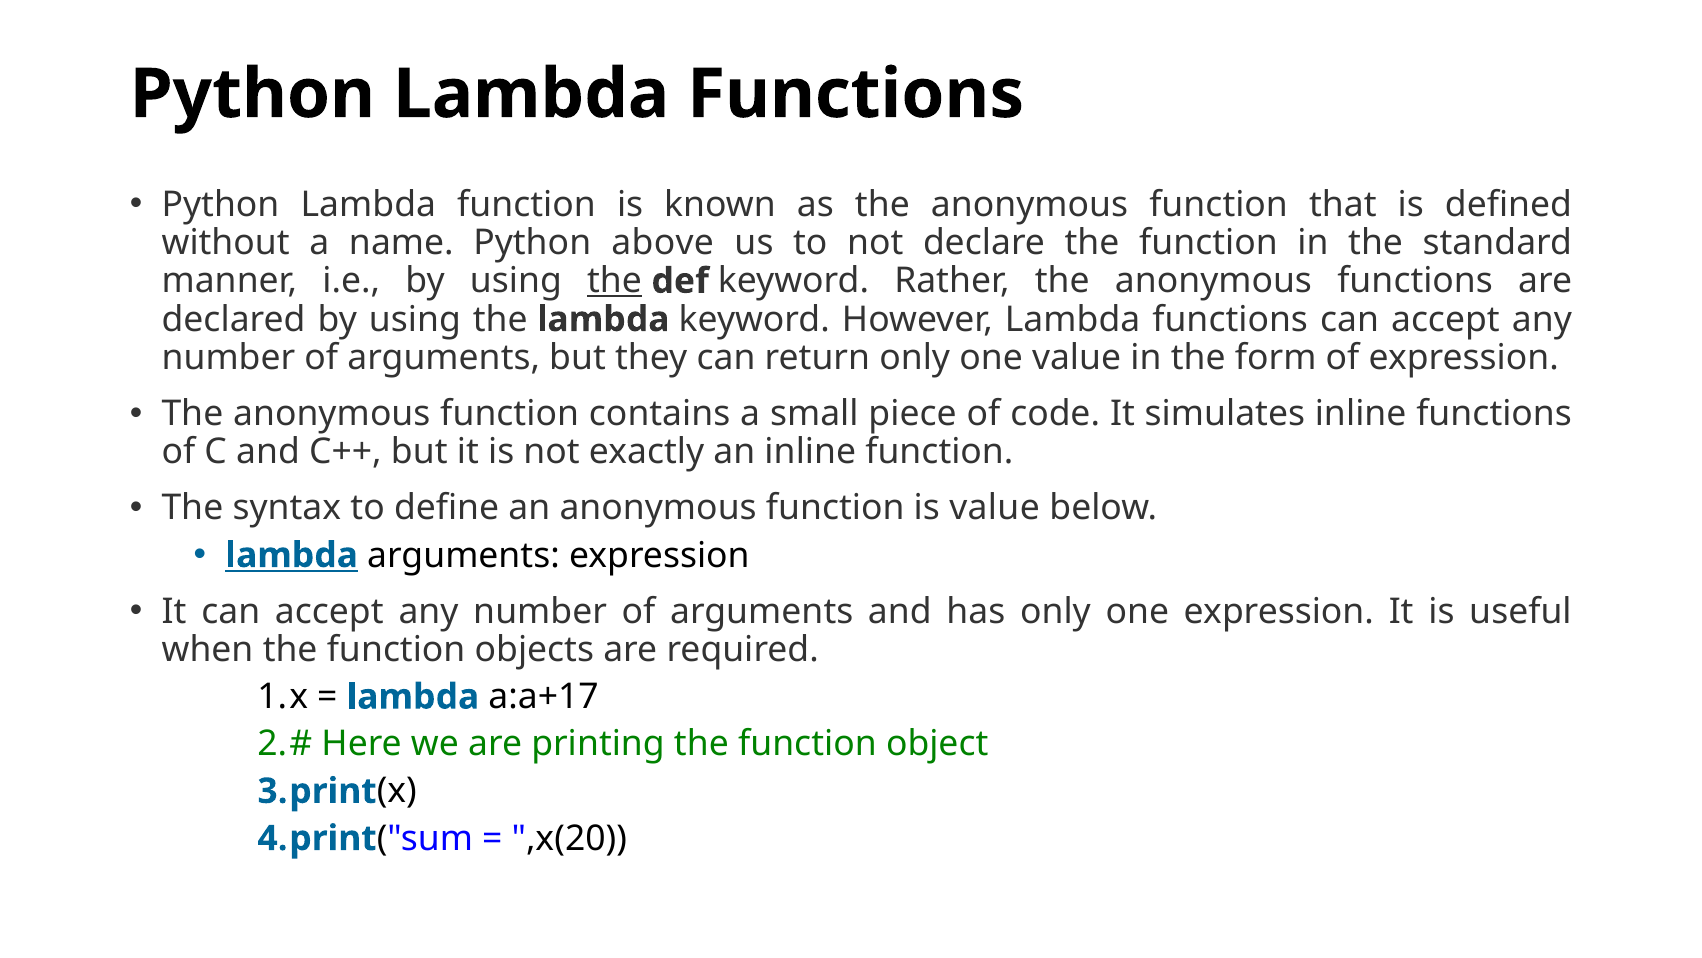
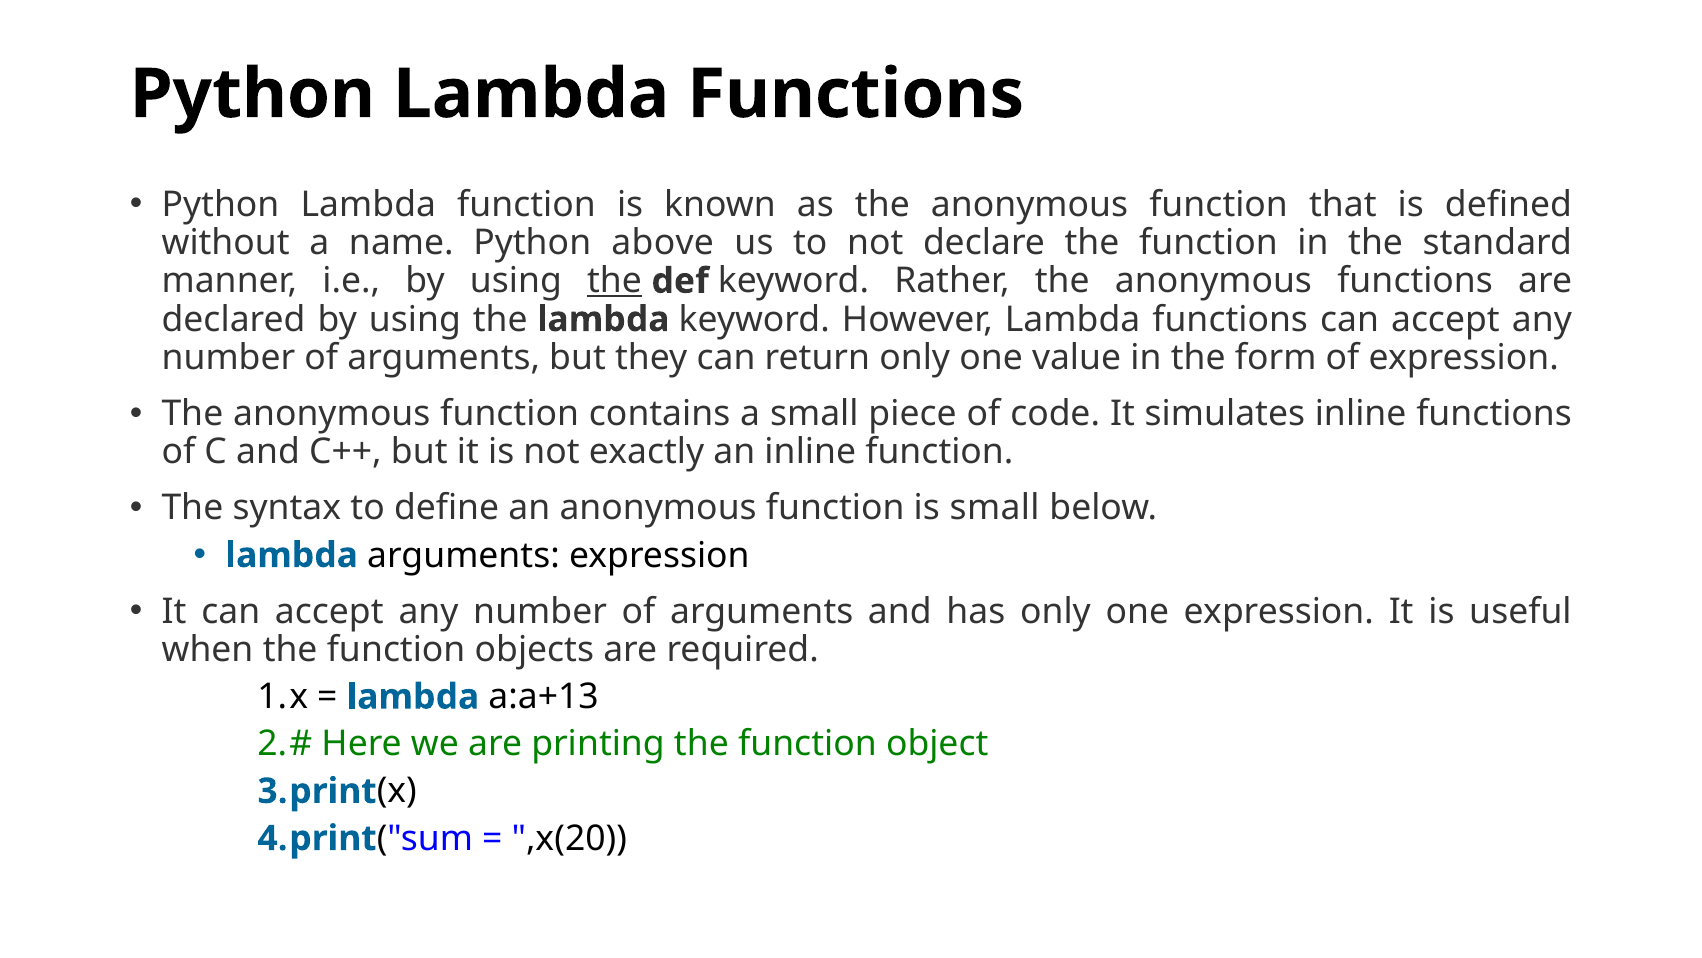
is value: value -> small
lambda at (292, 555) underline: present -> none
a:a+17: a:a+17 -> a:a+13
